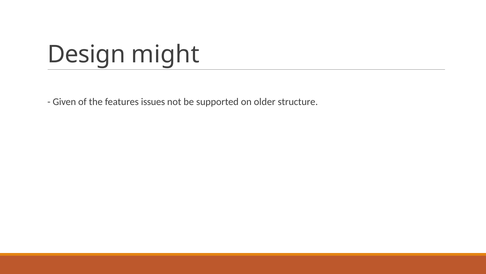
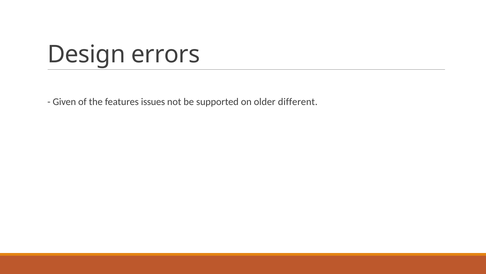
might: might -> errors
structure: structure -> different
